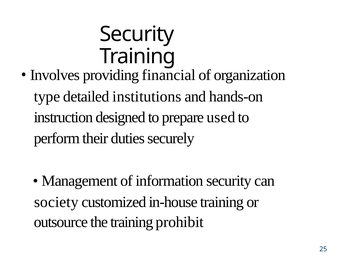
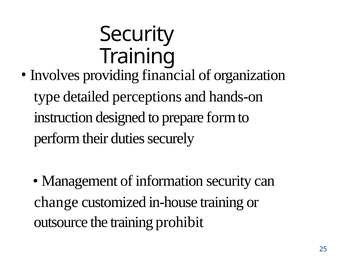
institutions: institutions -> perceptions
used: used -> form
society: society -> change
